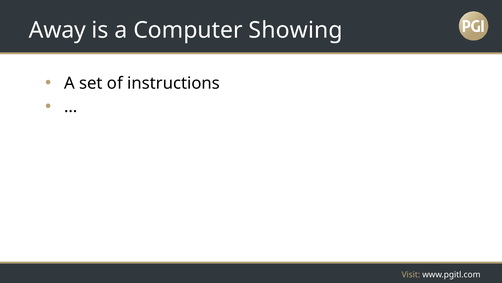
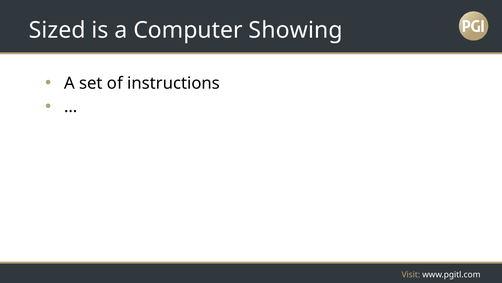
Away: Away -> Sized
